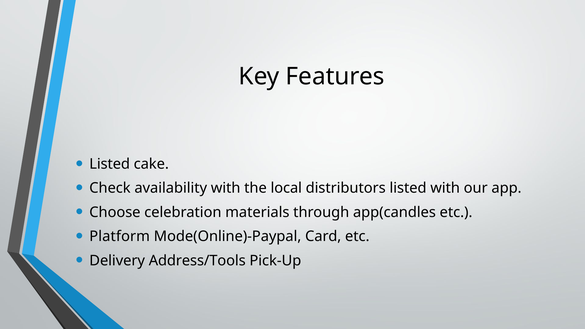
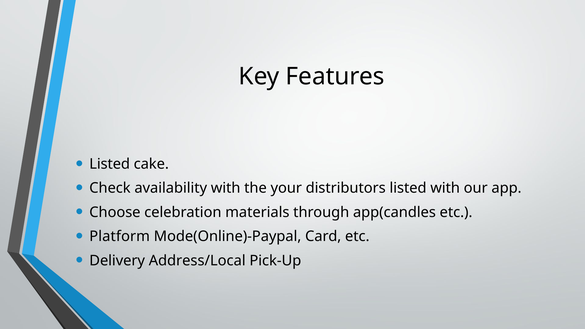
local: local -> your
Address/Tools: Address/Tools -> Address/Local
